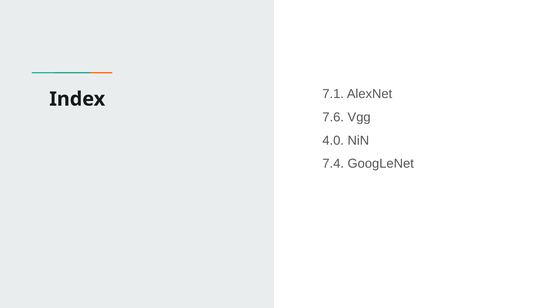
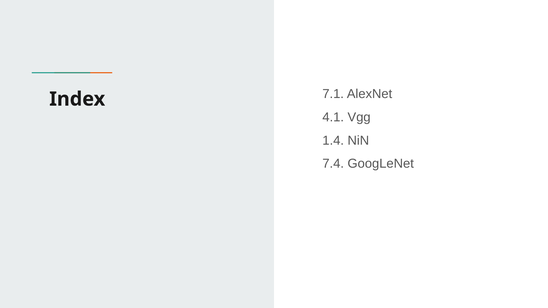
7.6: 7.6 -> 4.1
4.0: 4.0 -> 1.4
